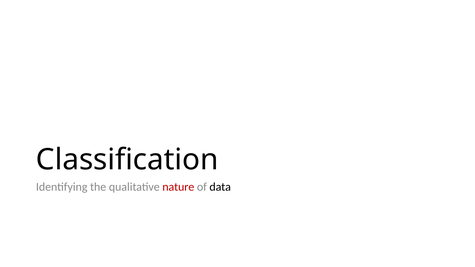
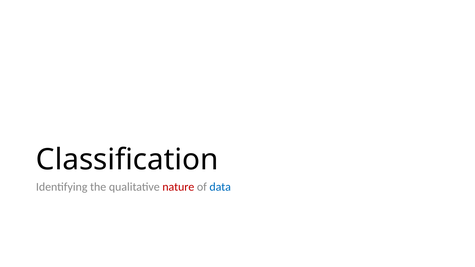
data colour: black -> blue
